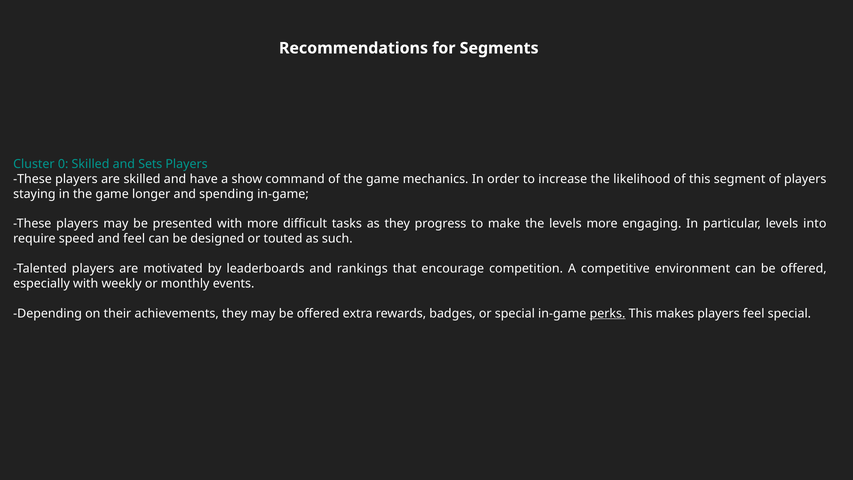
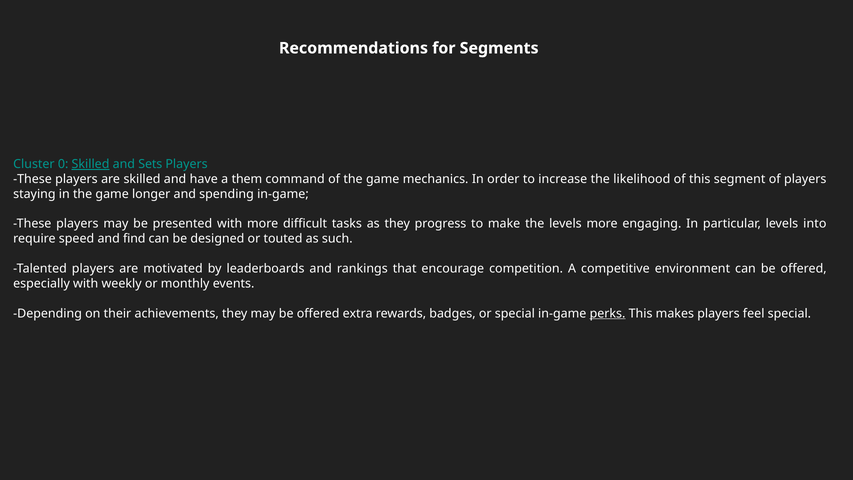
Skilled at (91, 164) underline: none -> present
show: show -> them
and feel: feel -> find
